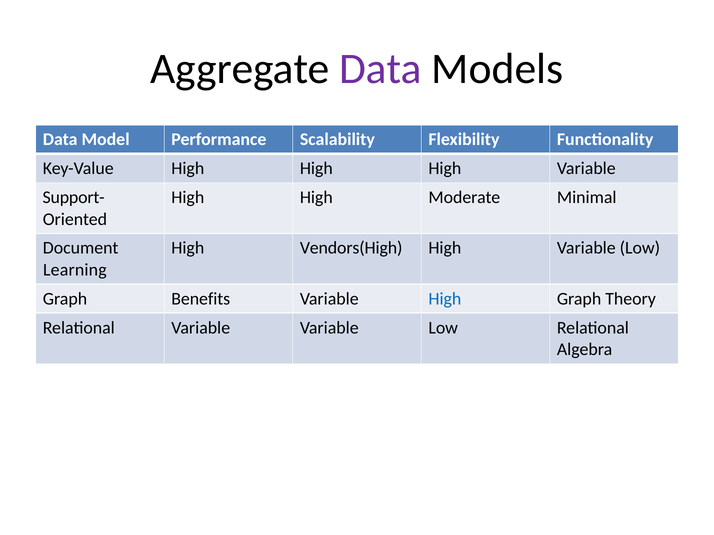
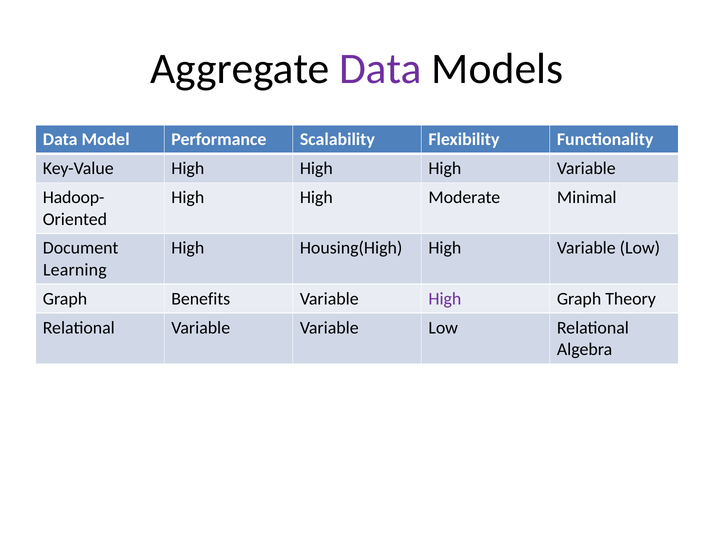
Support-: Support- -> Hadoop-
Vendors(High: Vendors(High -> Housing(High
High at (445, 299) colour: blue -> purple
